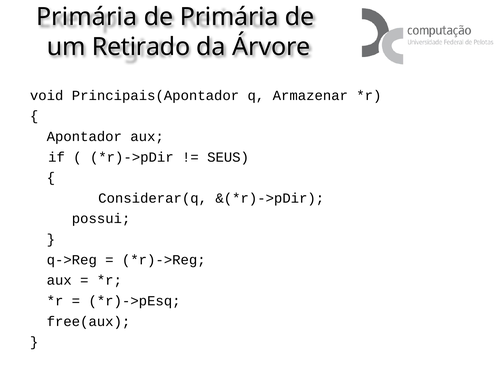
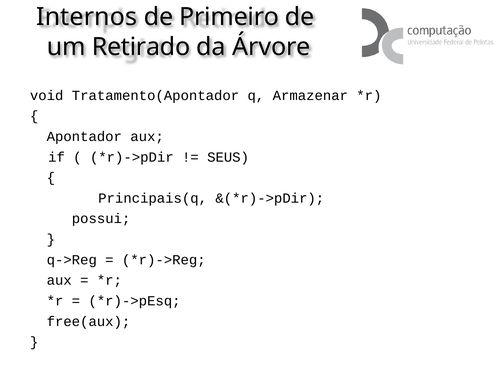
Primária at (87, 17): Primária -> Internos
de Primária: Primária -> Primeiro
Principais(Apontador: Principais(Apontador -> Tratamento(Apontador
Considerar(q: Considerar(q -> Principais(q
